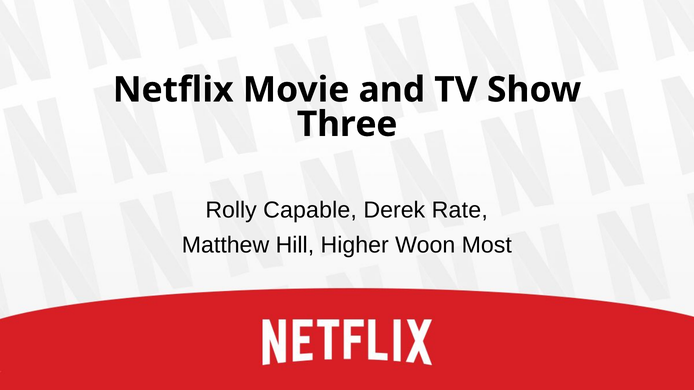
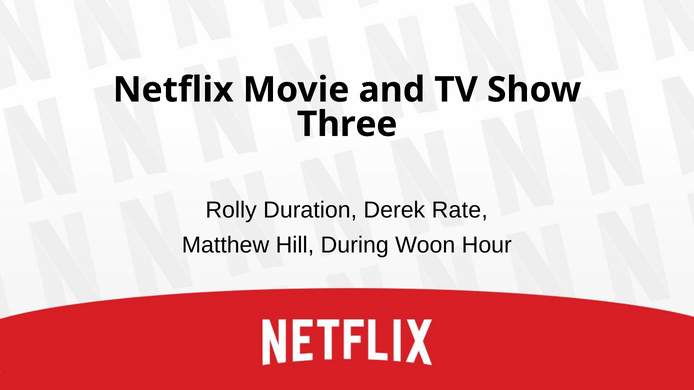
Capable: Capable -> Duration
Higher: Higher -> During
Most: Most -> Hour
